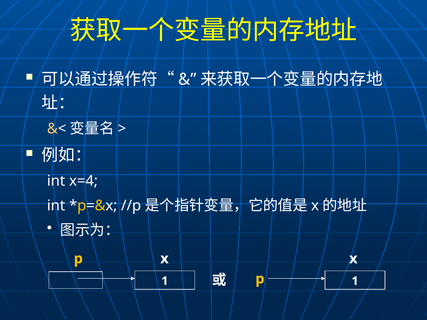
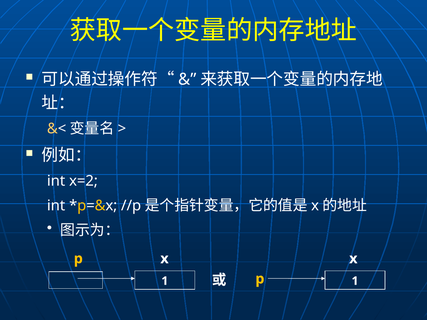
x=4: x=4 -> x=2
